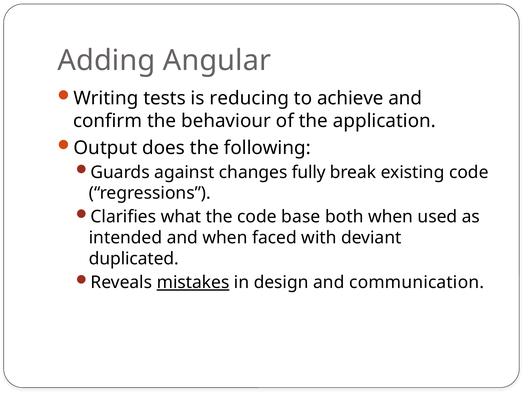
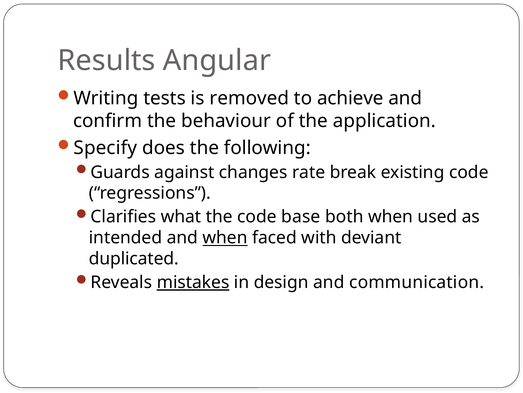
Adding: Adding -> Results
reducing: reducing -> removed
Output: Output -> Specify
fully: fully -> rate
when at (225, 237) underline: none -> present
